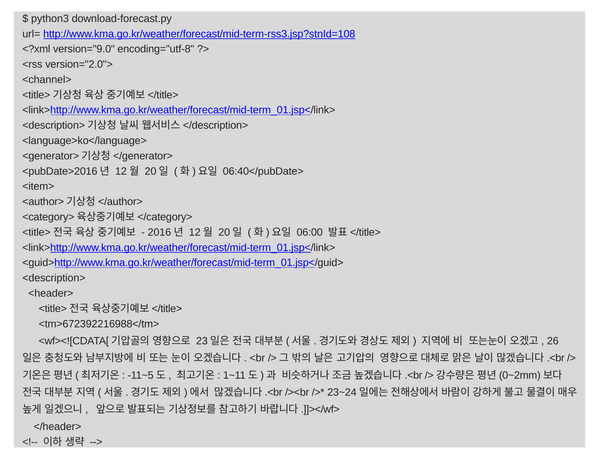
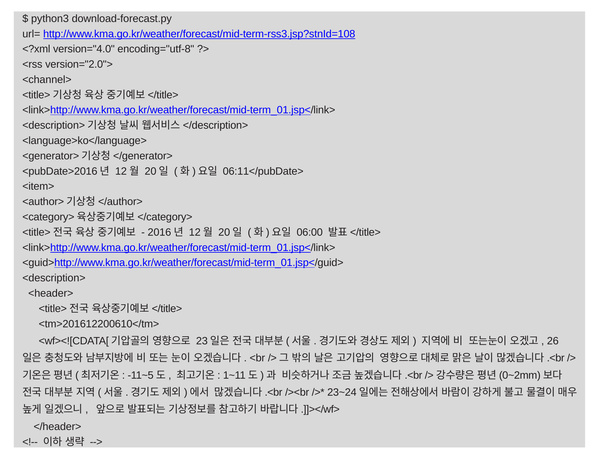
version="9.0: version="9.0 -> version="4.0
06:40</pubDate>: 06:40</pubDate> -> 06:11</pubDate>
<tm>672392216988</tm>: <tm>672392216988</tm> -> <tm>201612200610</tm>
